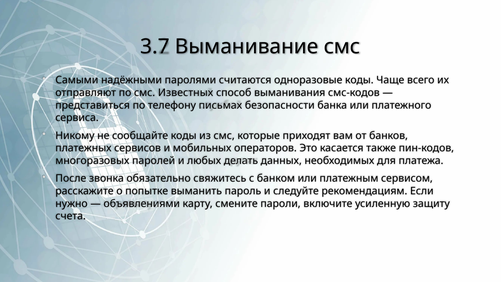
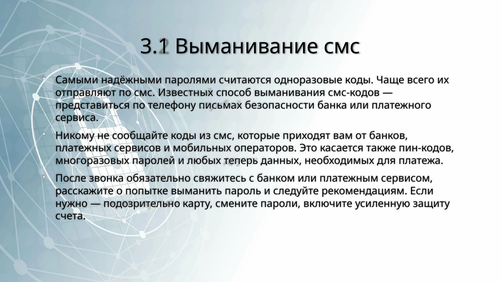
3.7: 3.7 -> 3.1
делать: делать -> теперь
объявлениями: объявлениями -> подозрительно
